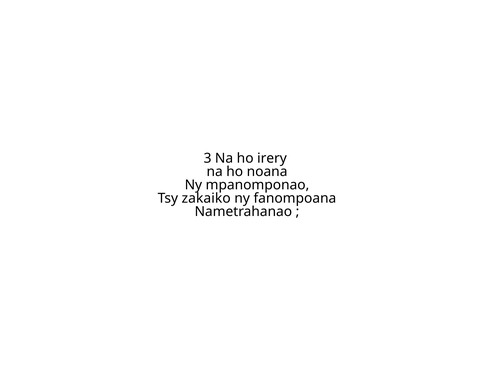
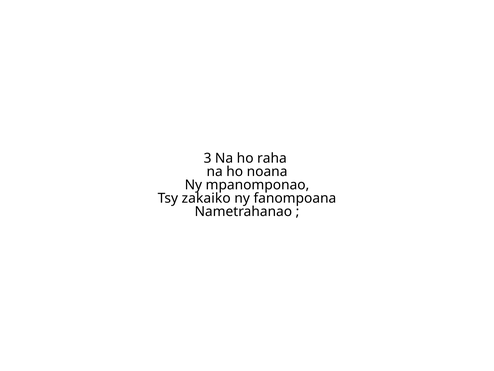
irery: irery -> raha
